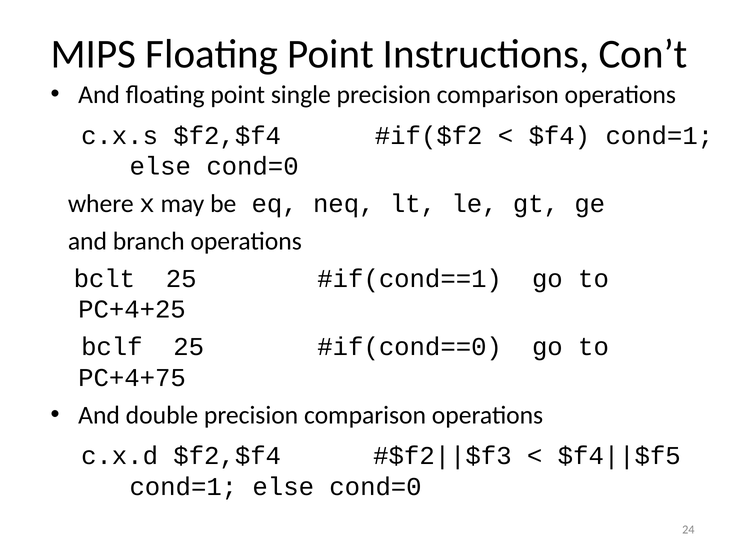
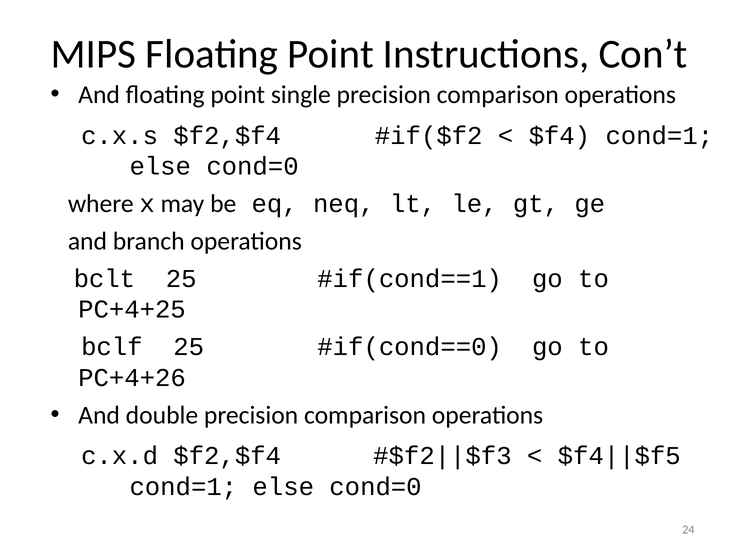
PC+4+75: PC+4+75 -> PC+4+26
